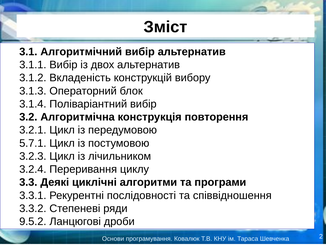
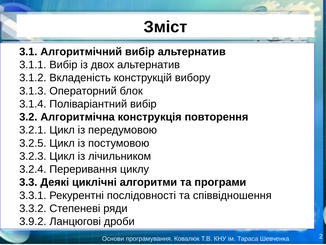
5.7.1: 5.7.1 -> 3.2.5
9.5.2: 9.5.2 -> 3.9.2
